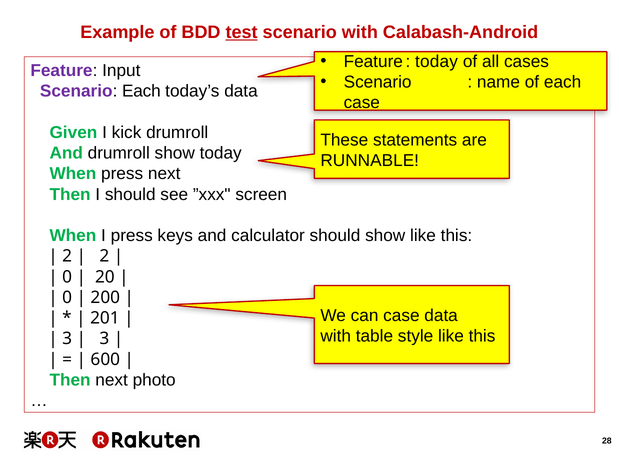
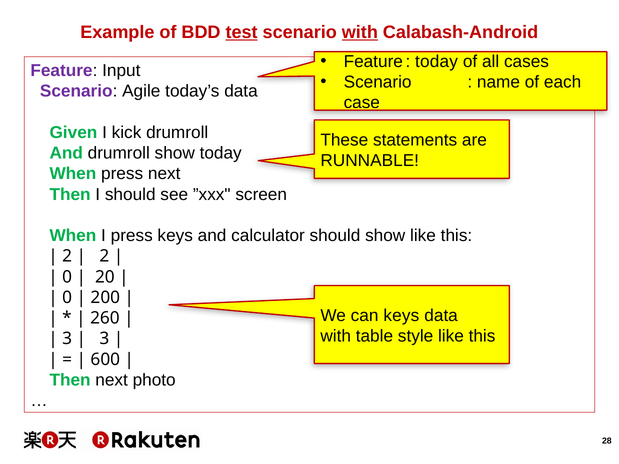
with at (360, 32) underline: none -> present
Scenario Each: Each -> Agile
can case: case -> keys
201: 201 -> 260
